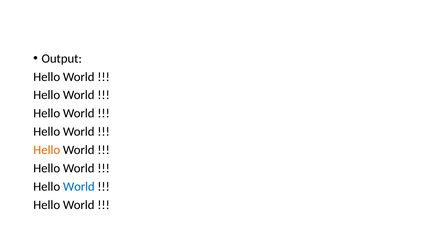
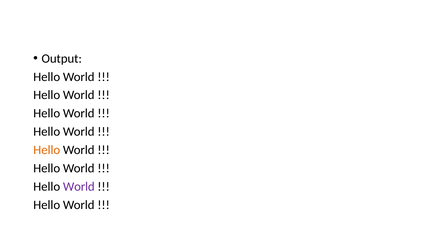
World at (79, 187) colour: blue -> purple
